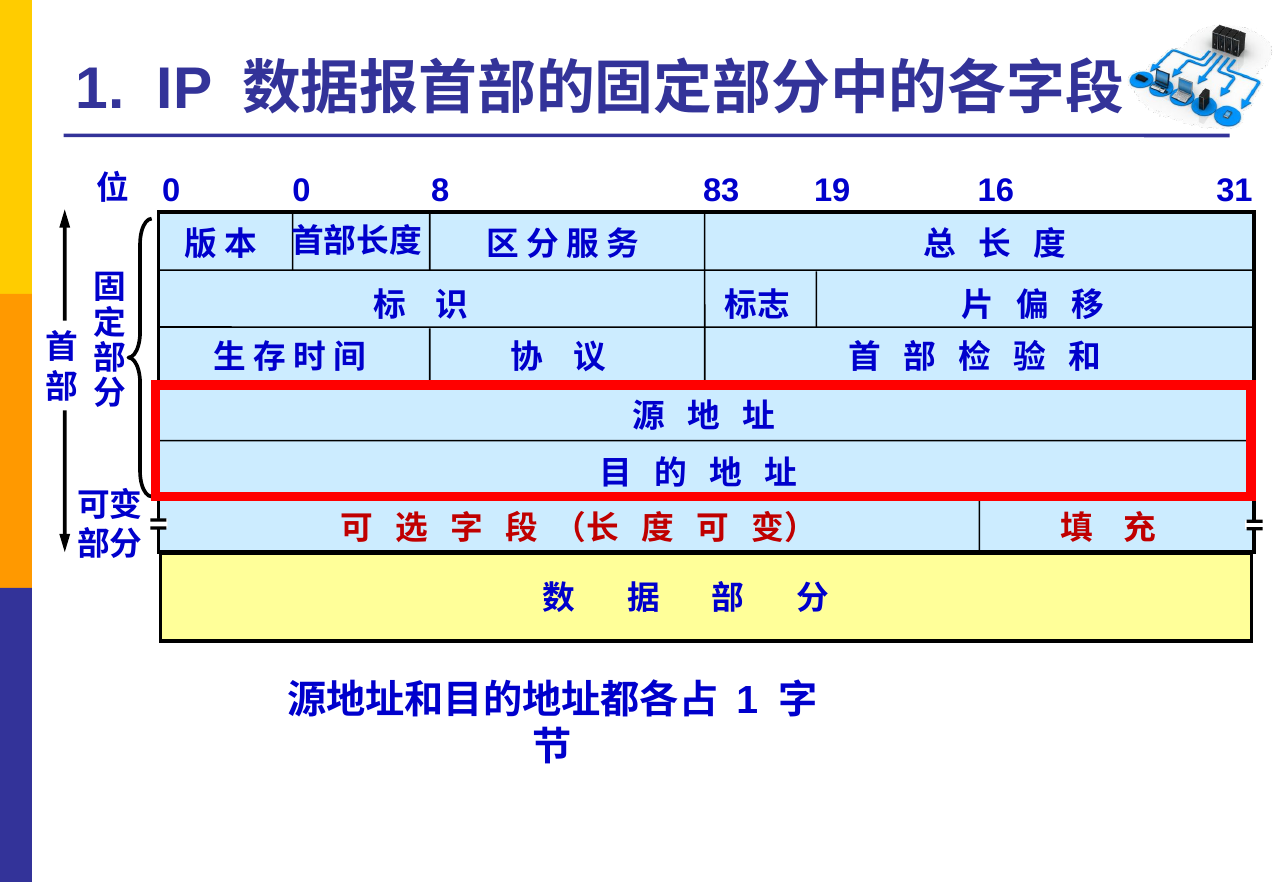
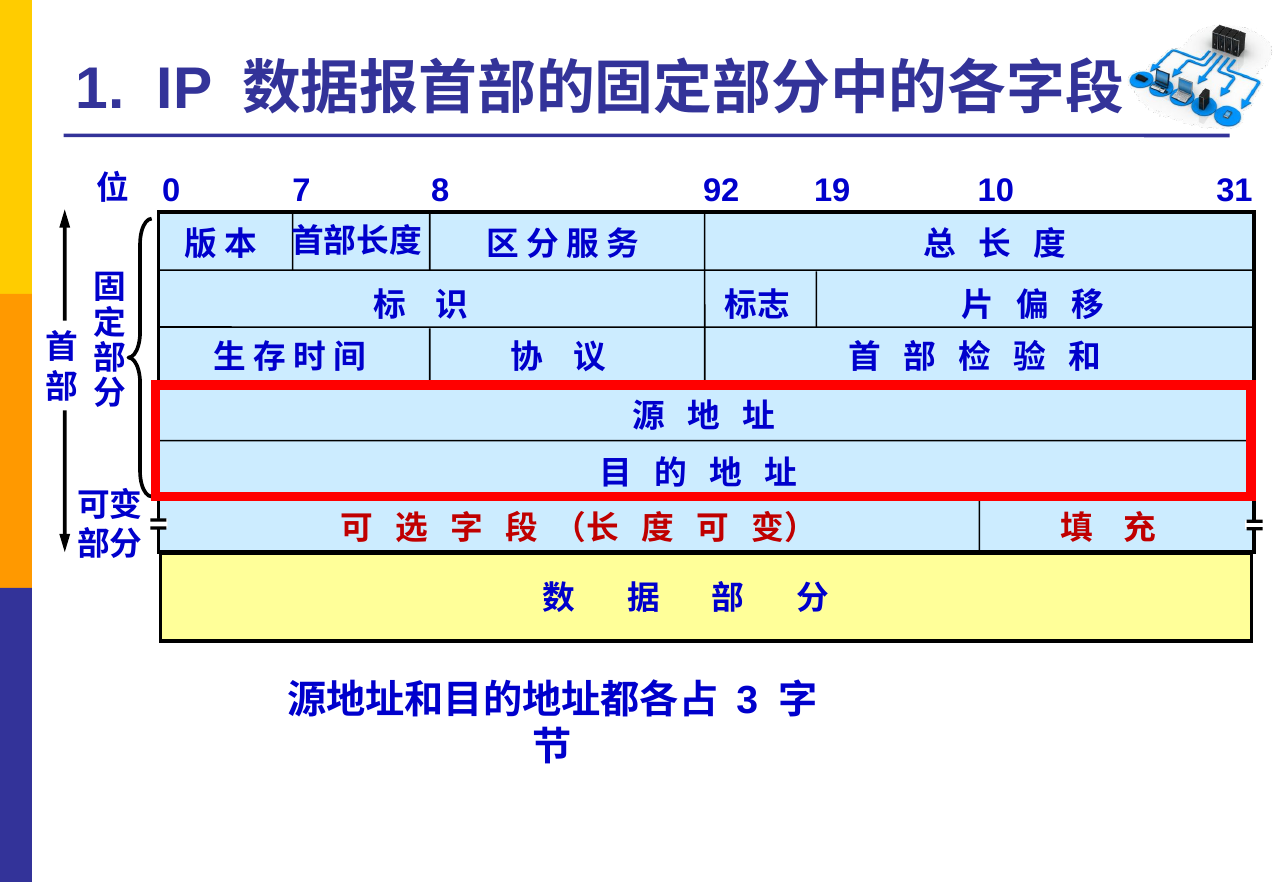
0 0: 0 -> 7
83: 83 -> 92
16: 16 -> 10
1 at (747, 701): 1 -> 3
